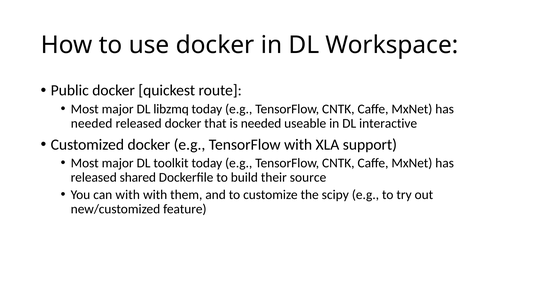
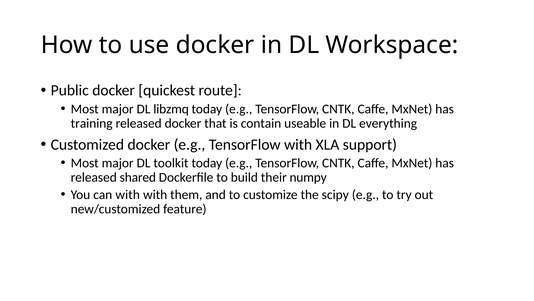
needed at (92, 123): needed -> training
is needed: needed -> contain
interactive: interactive -> everything
source: source -> numpy
